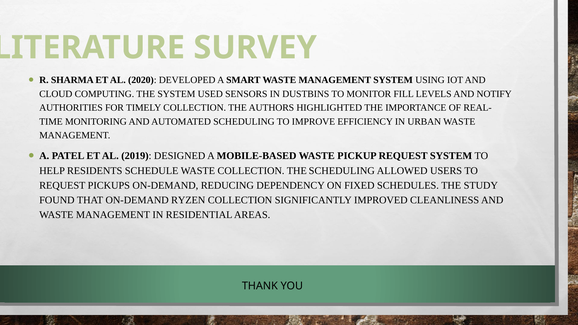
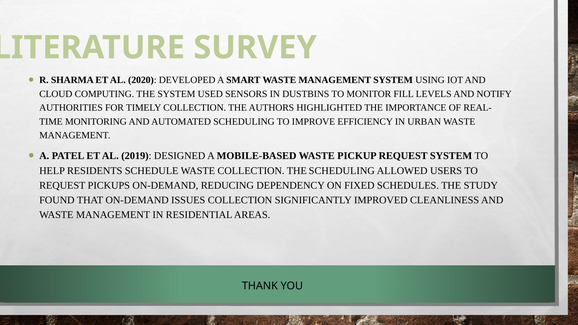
RYZEN: RYZEN -> ISSUES
